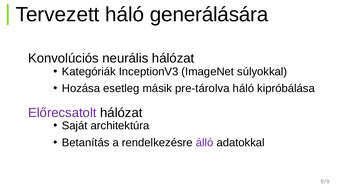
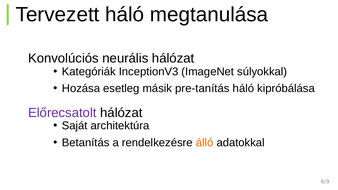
generálására: generálására -> megtanulása
pre-tárolva: pre-tárolva -> pre-tanítás
álló colour: purple -> orange
